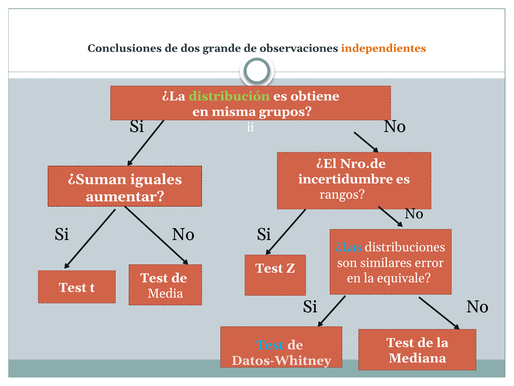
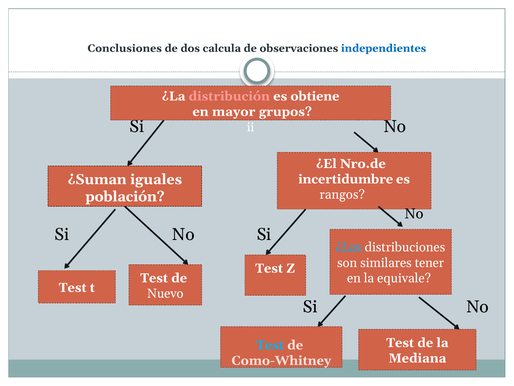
grande: grande -> calcula
independientes colour: orange -> blue
distribución colour: light green -> pink
misma: misma -> mayor
aumentar: aumentar -> población
error: error -> tener
Media: Media -> Nuevo
Datos-Whitney: Datos-Whitney -> Como-Whitney
